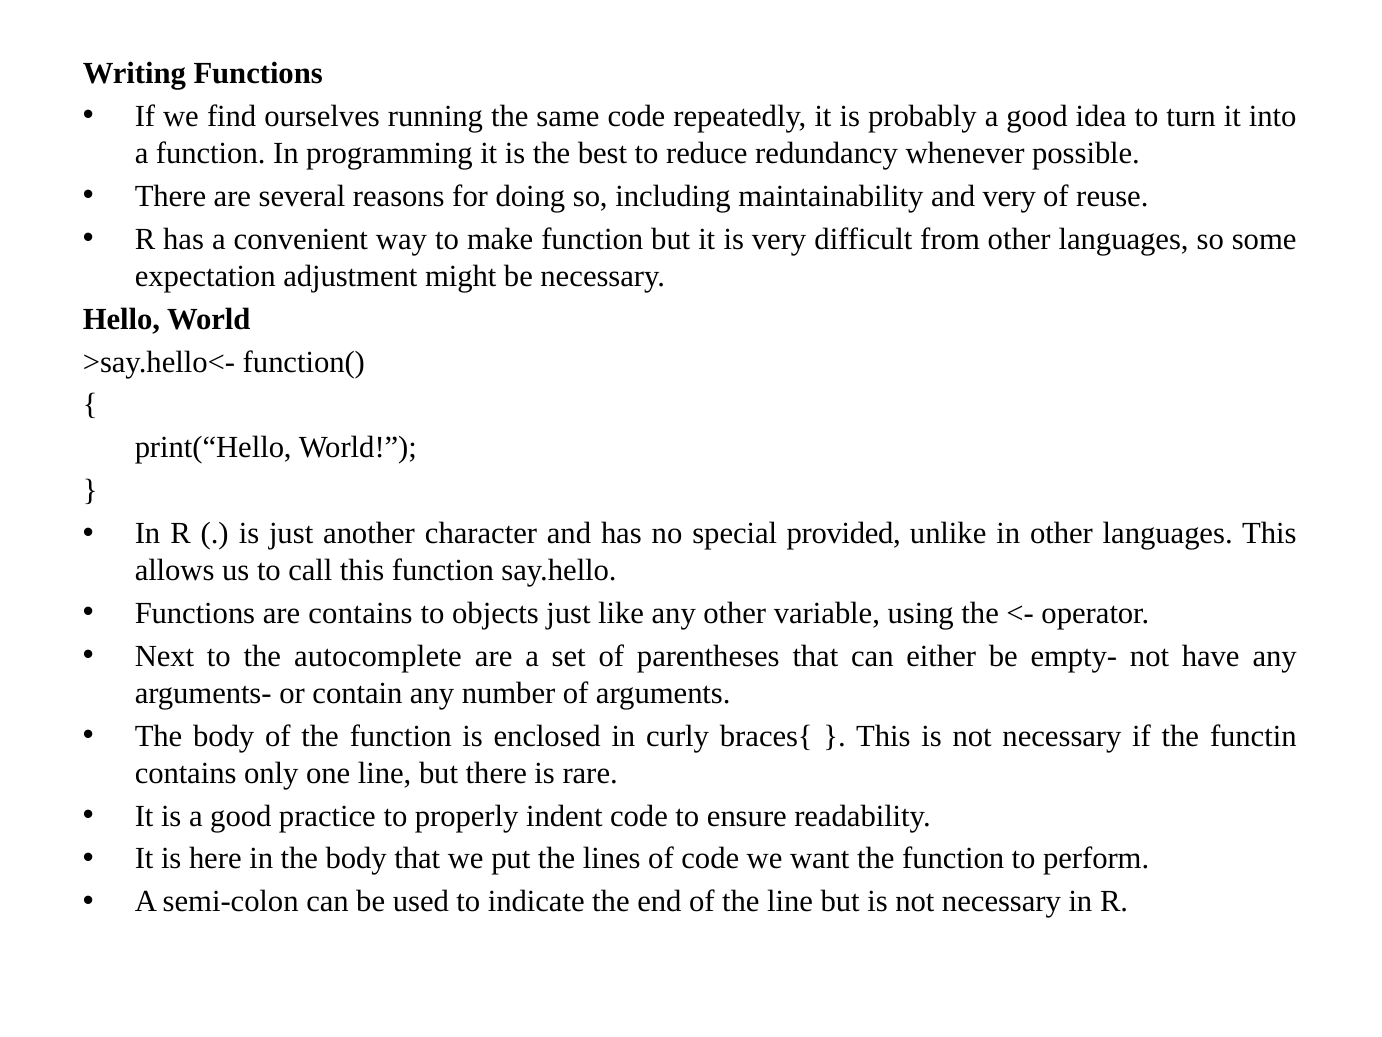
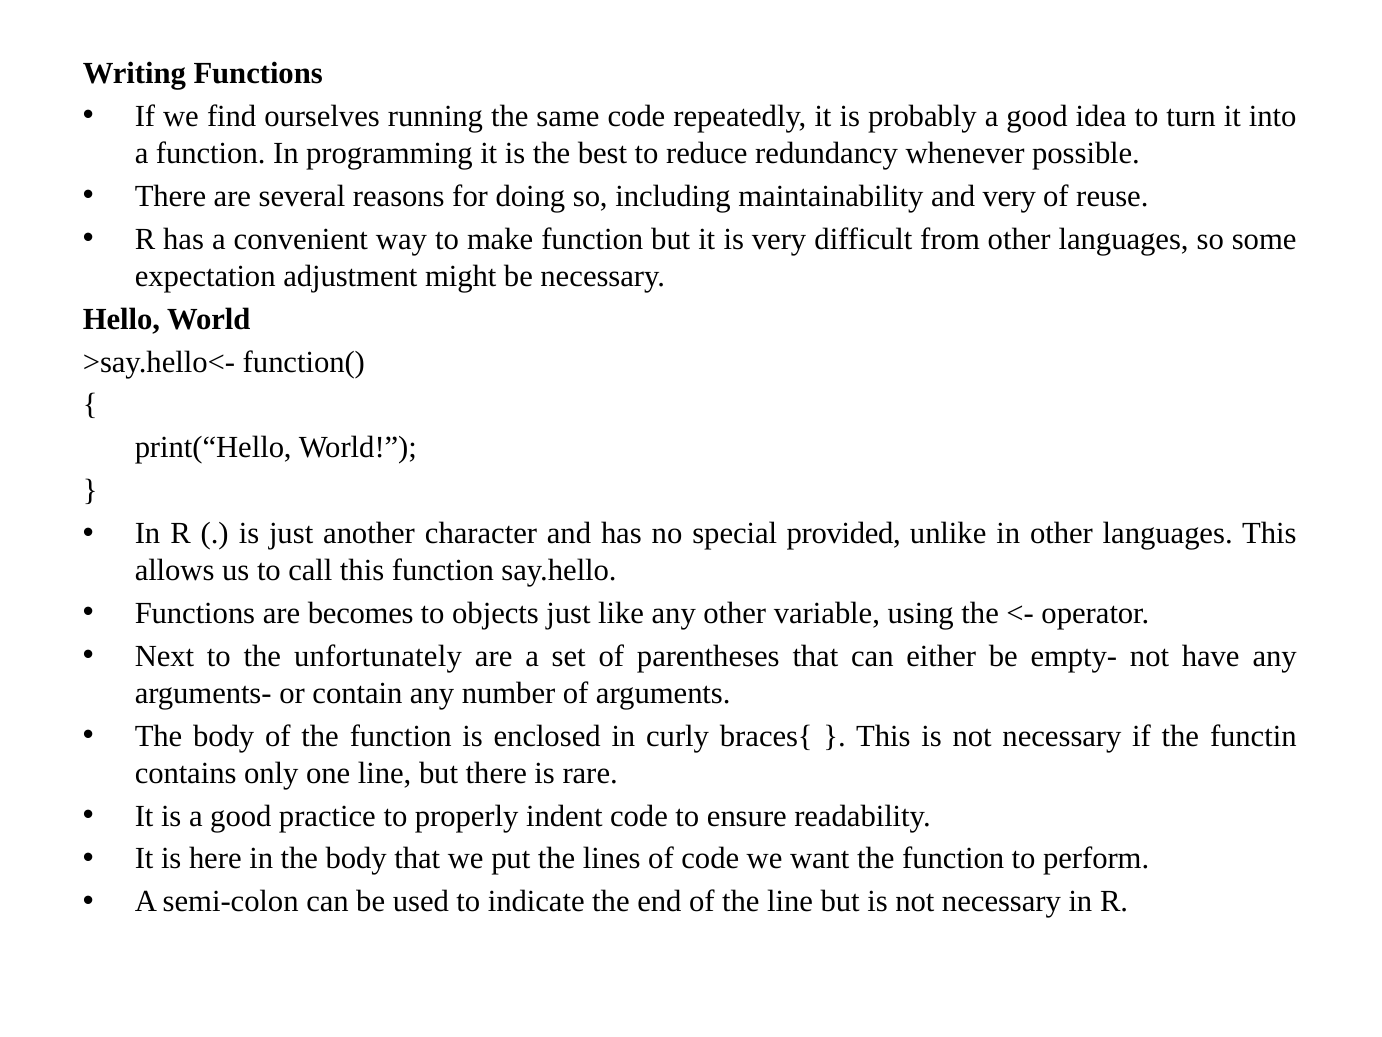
are contains: contains -> becomes
autocomplete: autocomplete -> unfortunately
